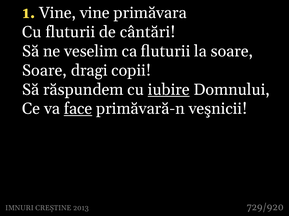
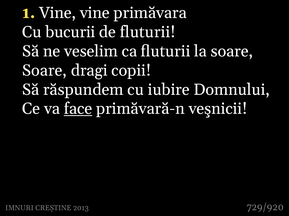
Cu fluturii: fluturii -> bucurii
de cântări: cântări -> fluturii
iubire underline: present -> none
